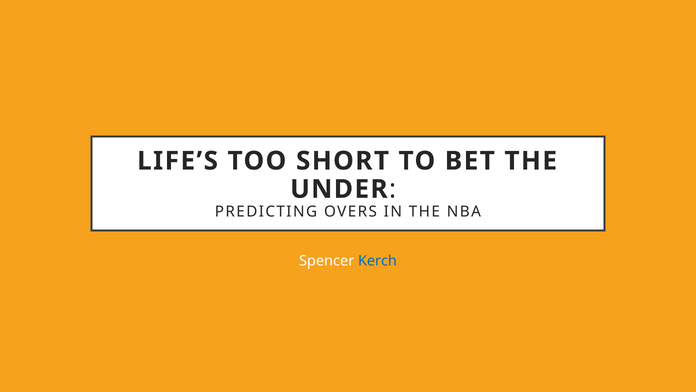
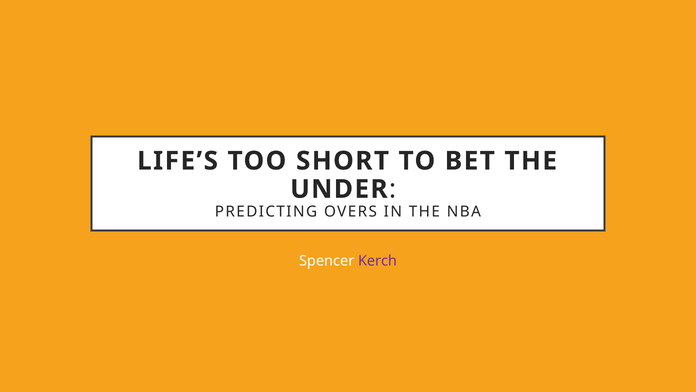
Kerch colour: blue -> purple
